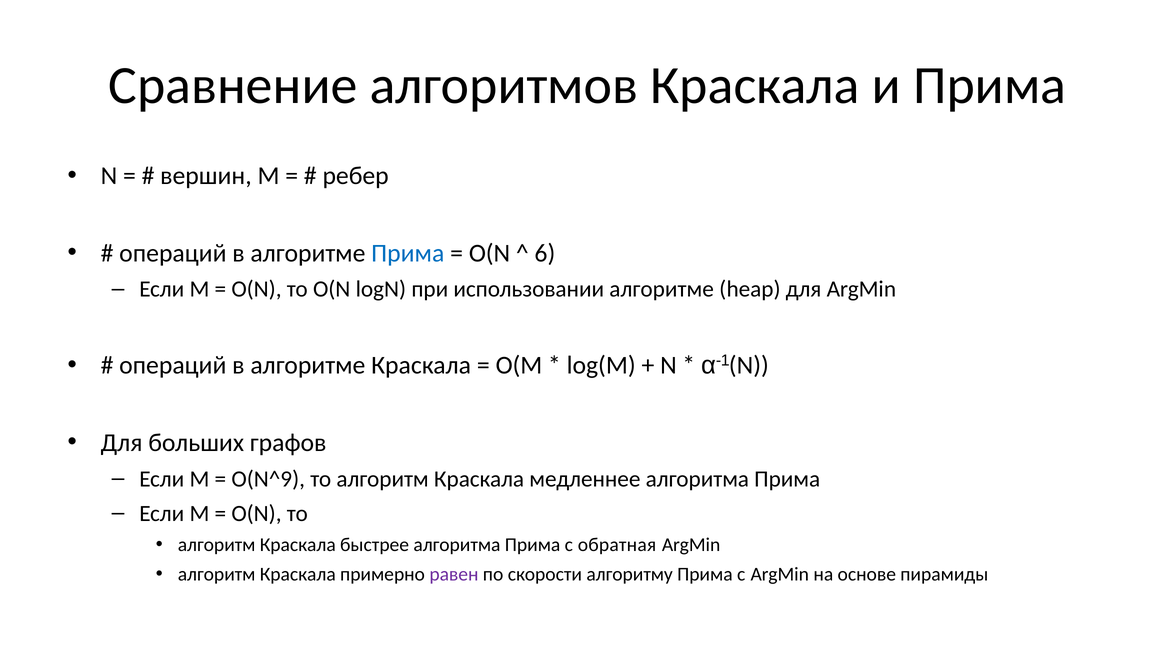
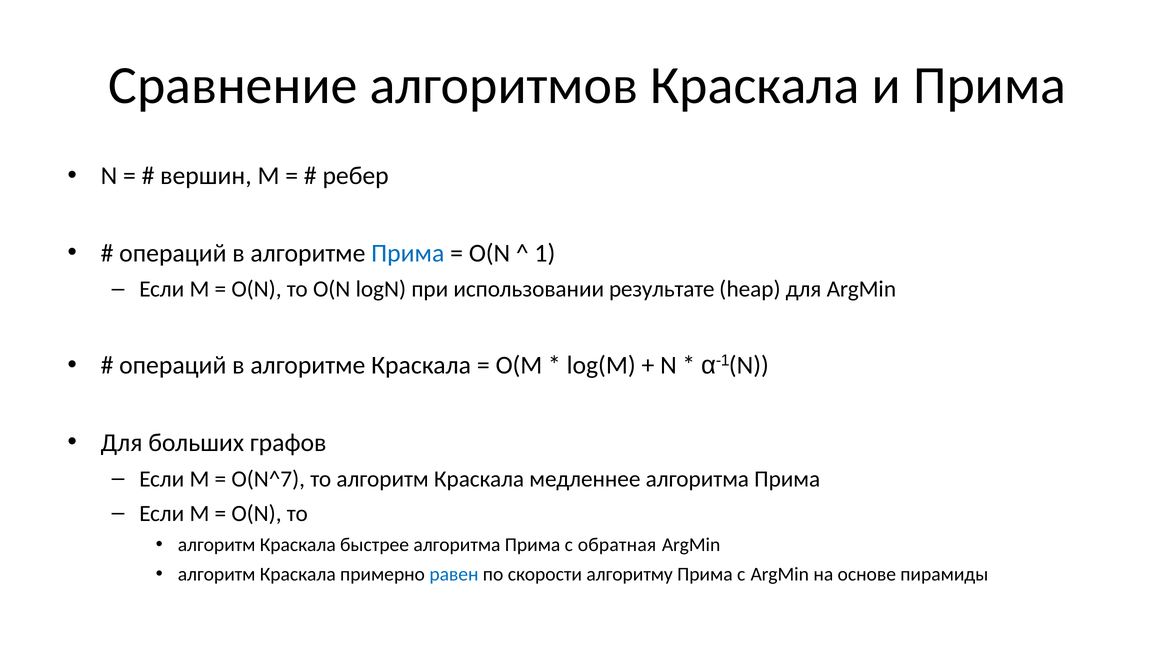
6: 6 -> 1
использовании алгоритме: алгоритме -> результате
O(N^9: O(N^9 -> O(N^7
равен colour: purple -> blue
